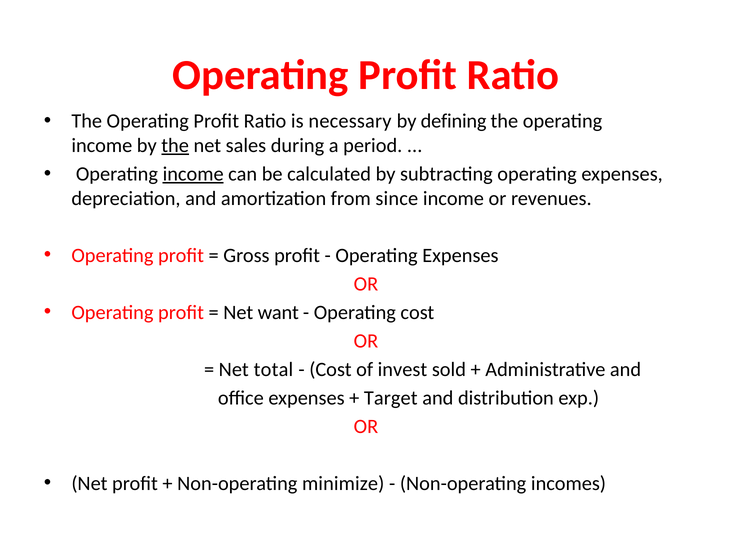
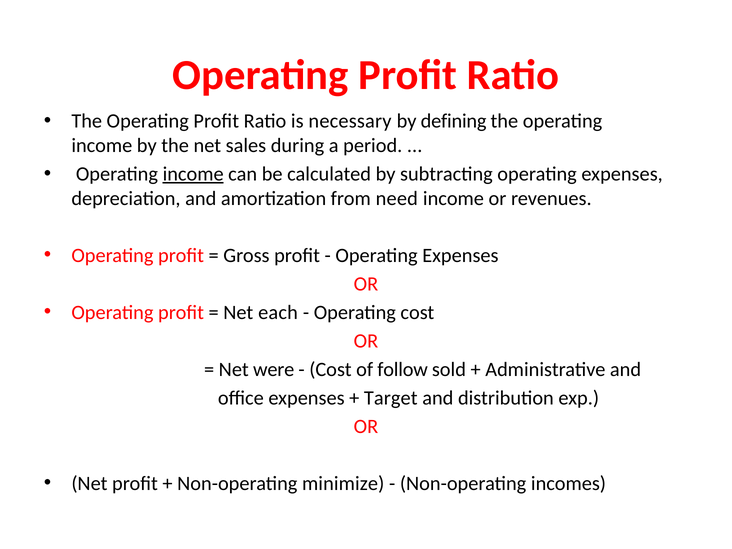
the at (175, 145) underline: present -> none
since: since -> need
want: want -> each
total: total -> were
invest: invest -> follow
